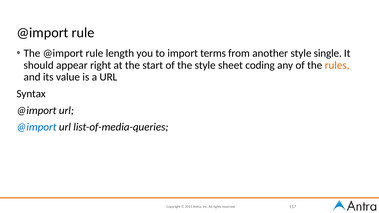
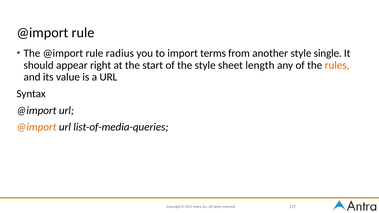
length: length -> radius
coding: coding -> length
@import at (36, 127) colour: blue -> orange
